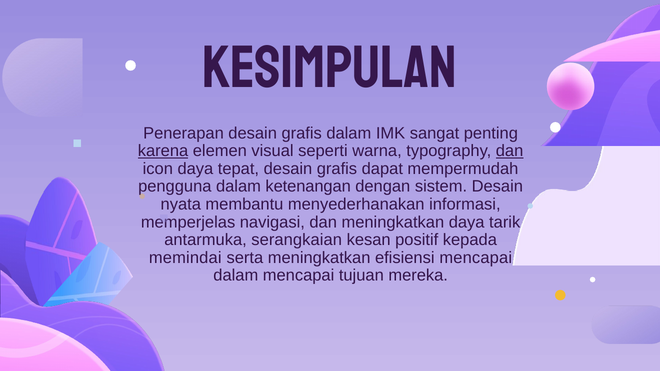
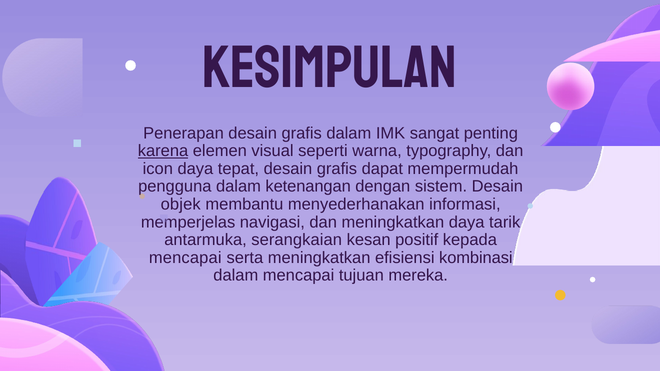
dan at (510, 151) underline: present -> none
nyata: nyata -> objek
memindai at (185, 258): memindai -> mencapai
efisiensi mencapai: mencapai -> kombinasi
